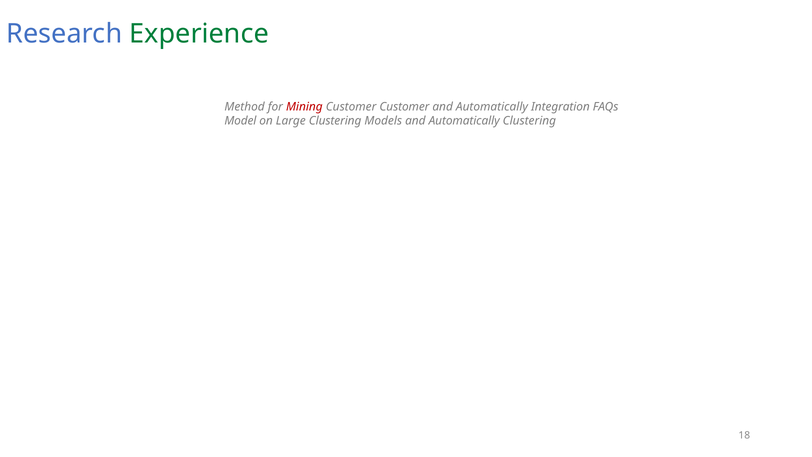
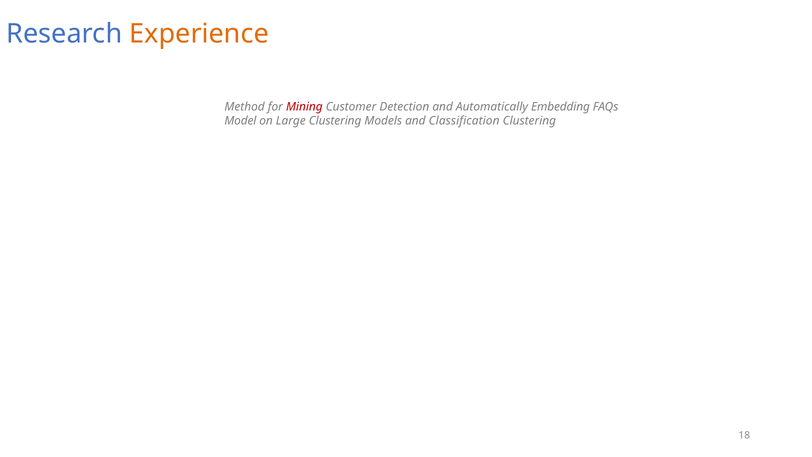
Experience colour: green -> orange
Customer Customer: Customer -> Detection
Integration: Integration -> Embedding
Models and Automatically: Automatically -> Classification
